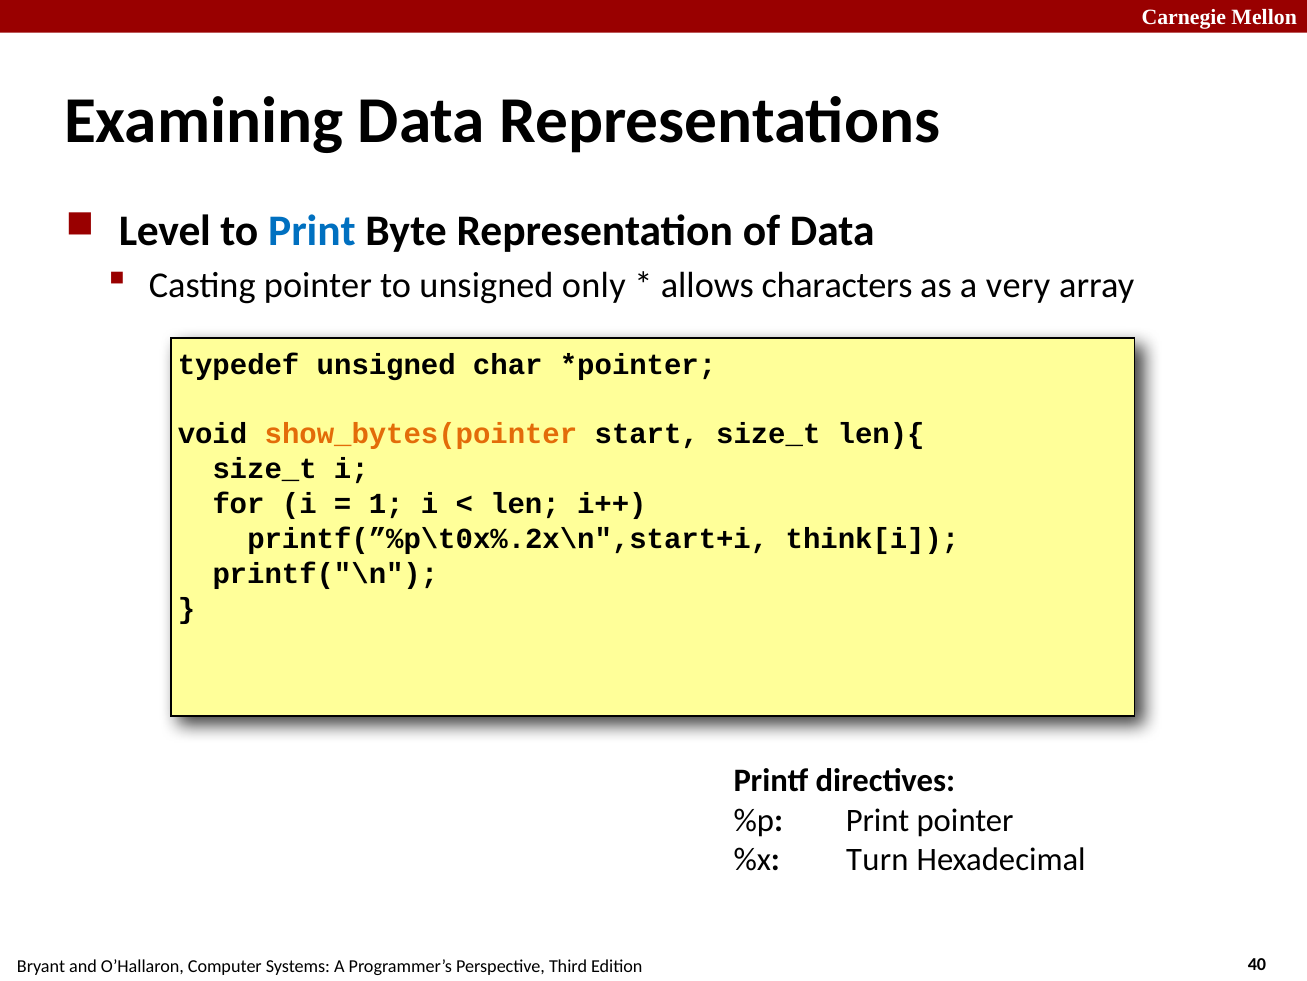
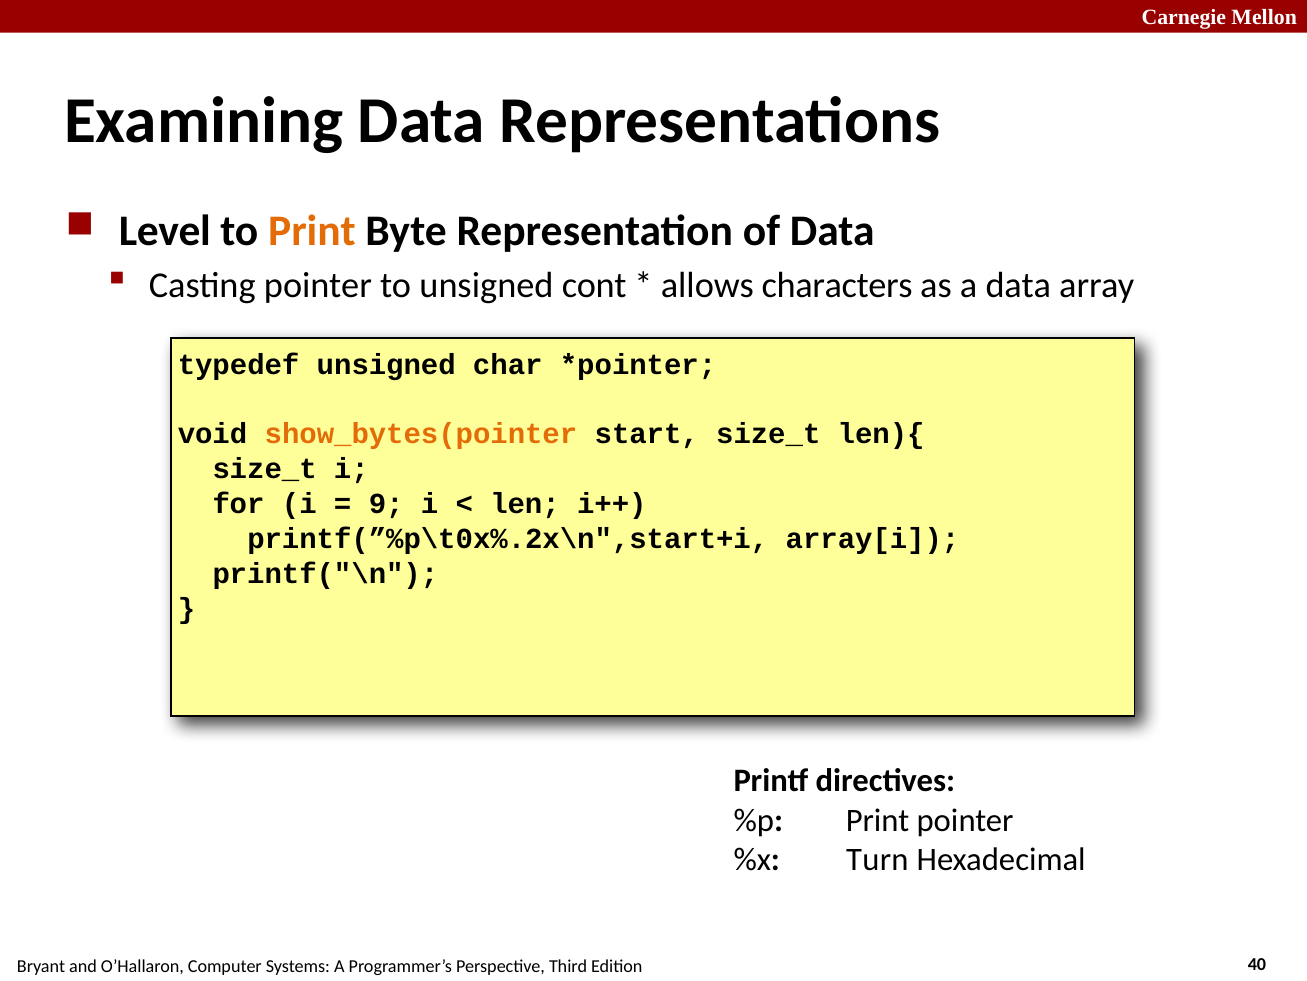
Print at (312, 230) colour: blue -> orange
only: only -> cont
a very: very -> data
1: 1 -> 9
think[i: think[i -> array[i
